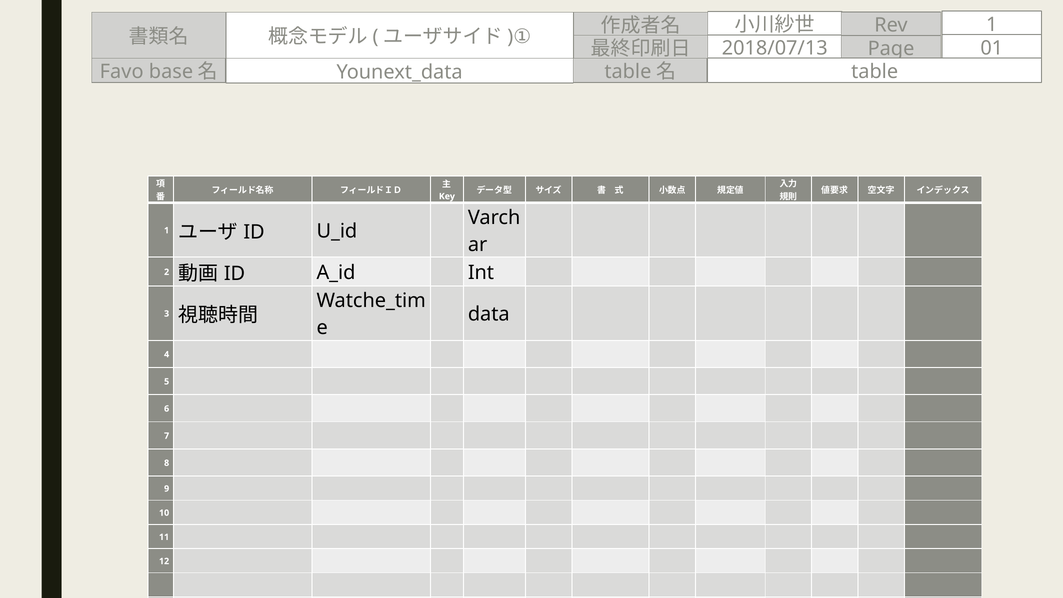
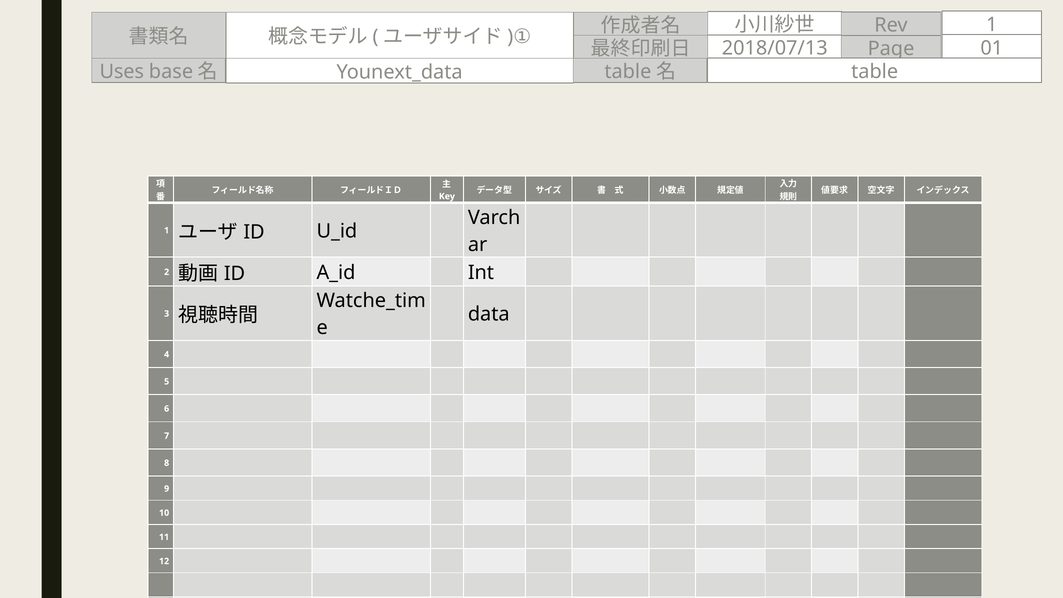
Favo: Favo -> Uses
